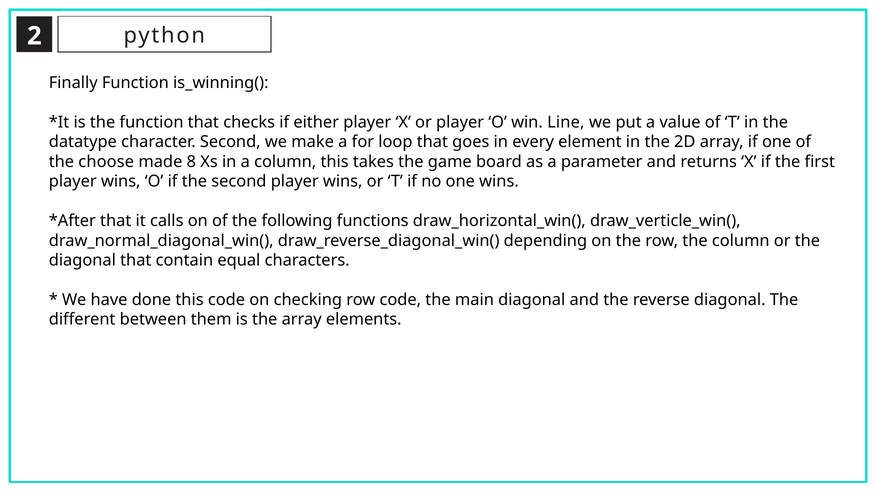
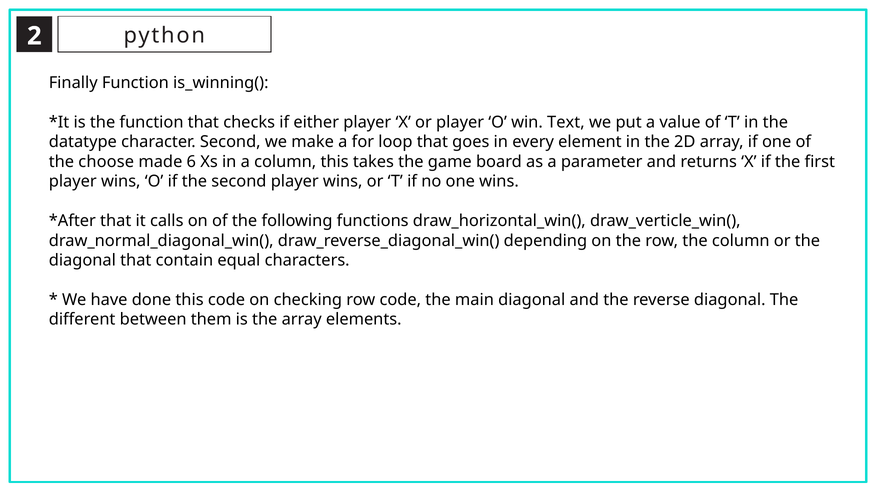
Line: Line -> Text
8: 8 -> 6
